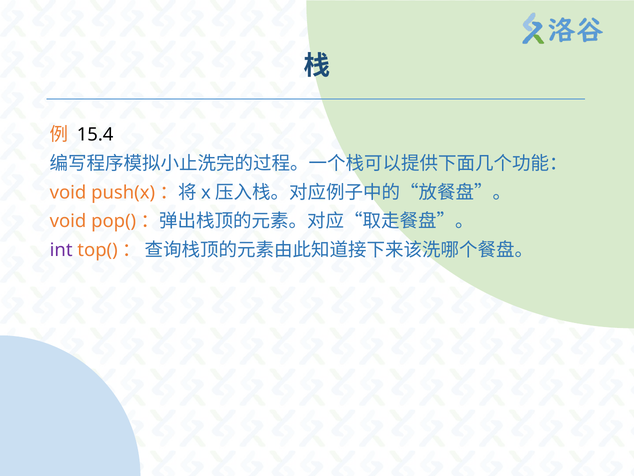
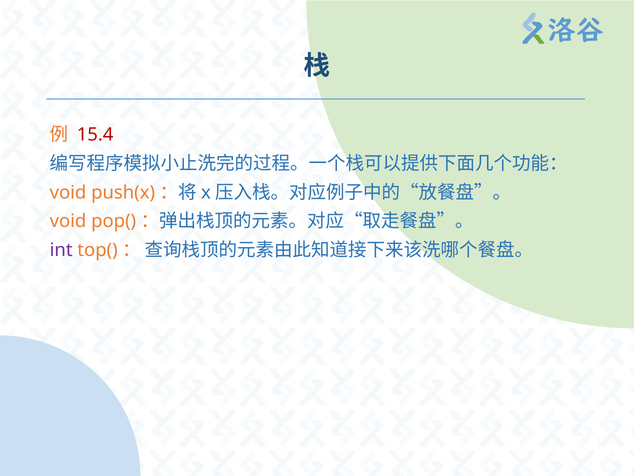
15.4 colour: black -> red
